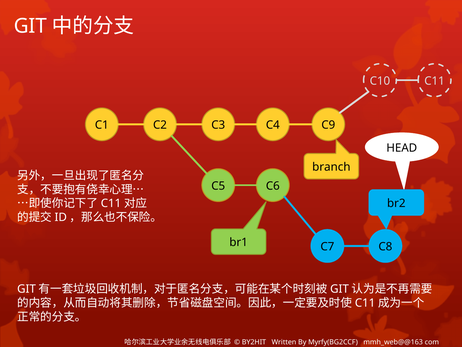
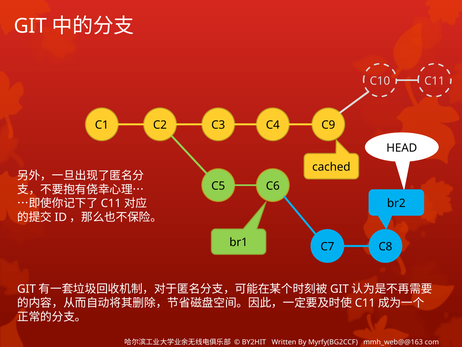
branch: branch -> cached
